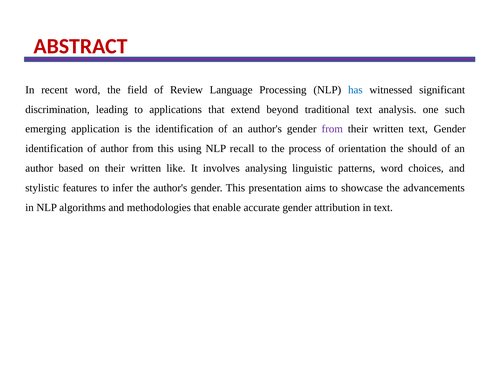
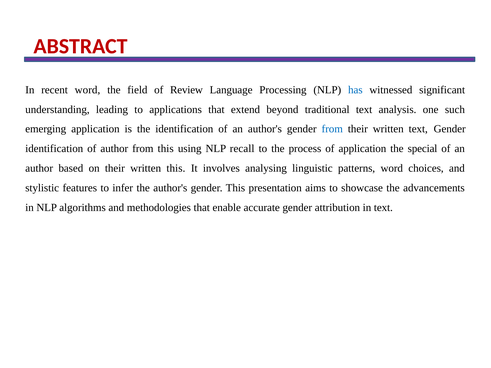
discrimination: discrimination -> understanding
from at (332, 129) colour: purple -> blue
of orientation: orientation -> application
should: should -> special
written like: like -> this
